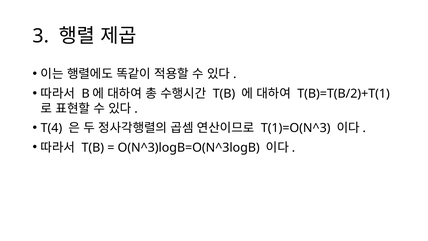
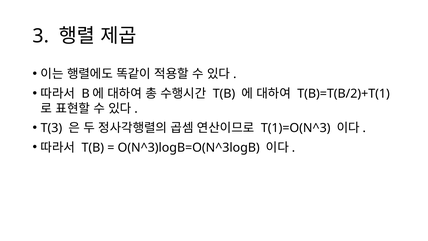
T(4: T(4 -> T(3
